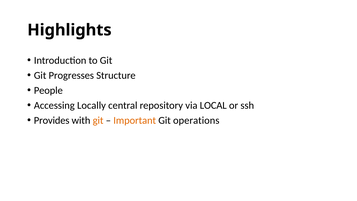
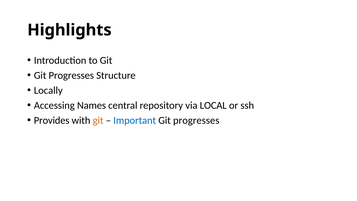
People: People -> Locally
Locally: Locally -> Names
Important colour: orange -> blue
operations at (196, 120): operations -> progresses
